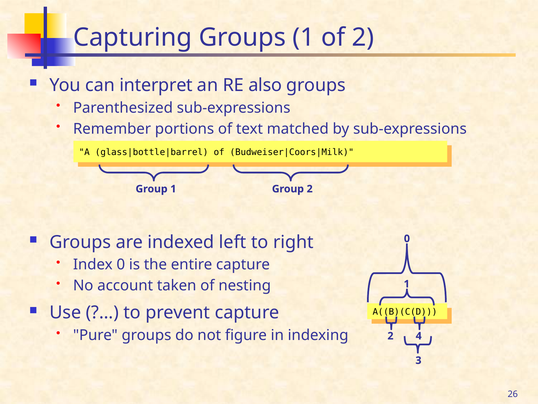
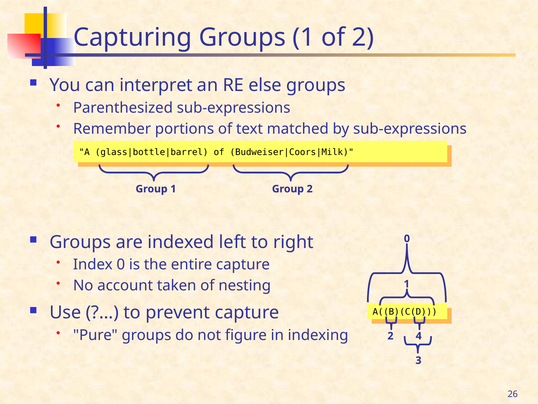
also: also -> else
